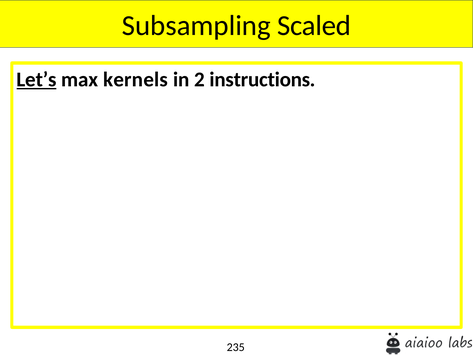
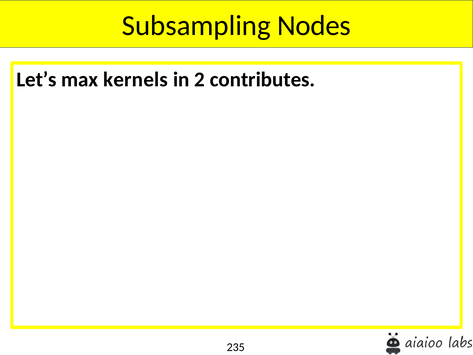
Scaled: Scaled -> Nodes
Let’s underline: present -> none
instructions: instructions -> contributes
